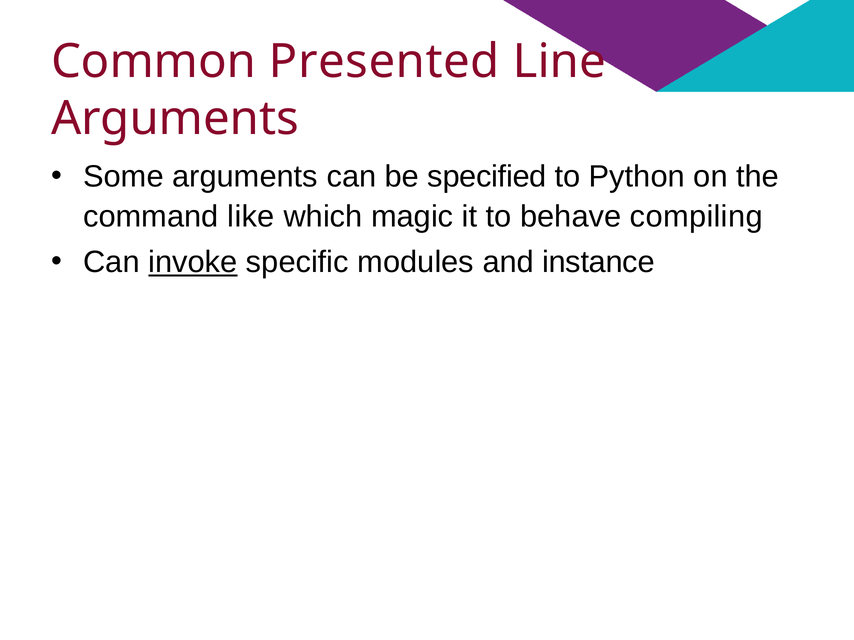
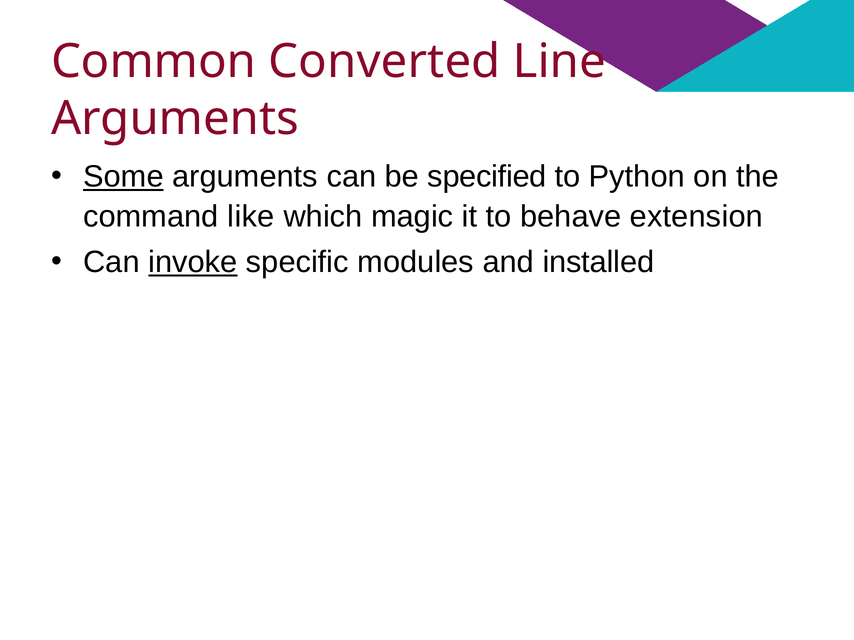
Presented: Presented -> Converted
Some underline: none -> present
compiling: compiling -> extension
instance: instance -> installed
